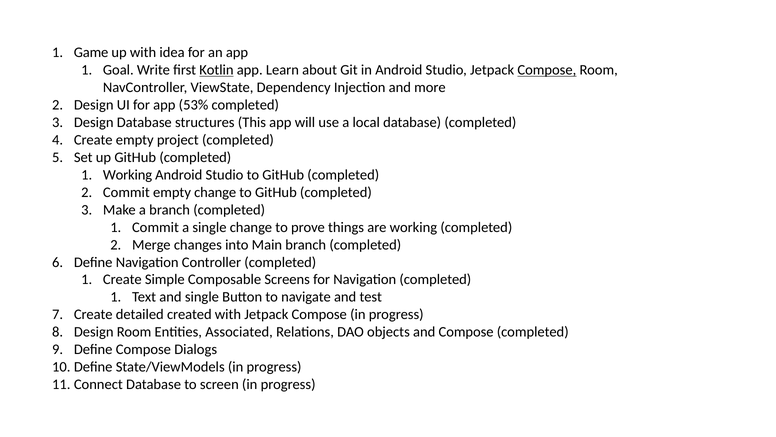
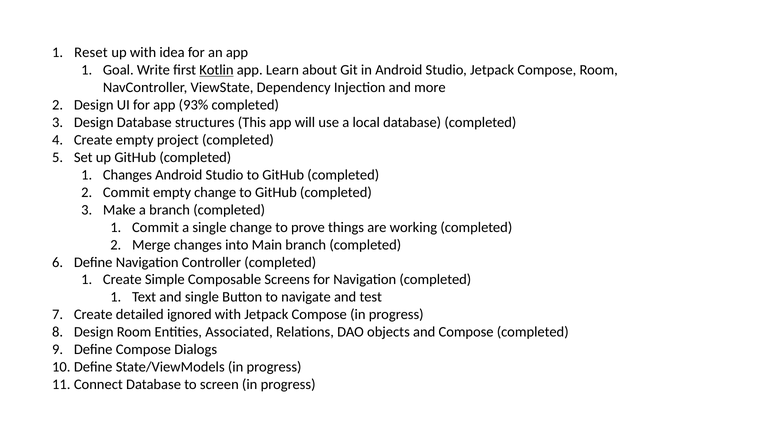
Game: Game -> Reset
Compose at (547, 70) underline: present -> none
53%: 53% -> 93%
Working at (127, 175): Working -> Changes
created: created -> ignored
